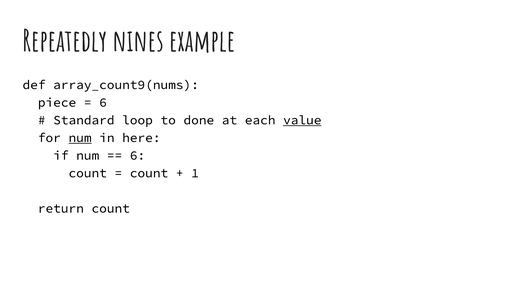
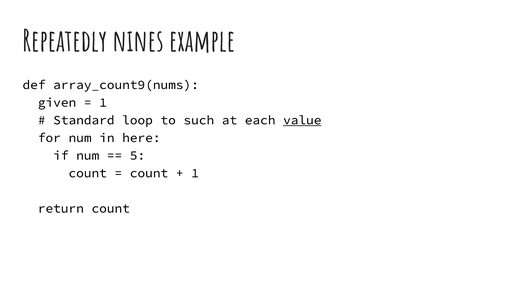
piece: piece -> given
6 at (103, 102): 6 -> 1
done: done -> such
num at (80, 137) underline: present -> none
6 at (138, 155): 6 -> 5
